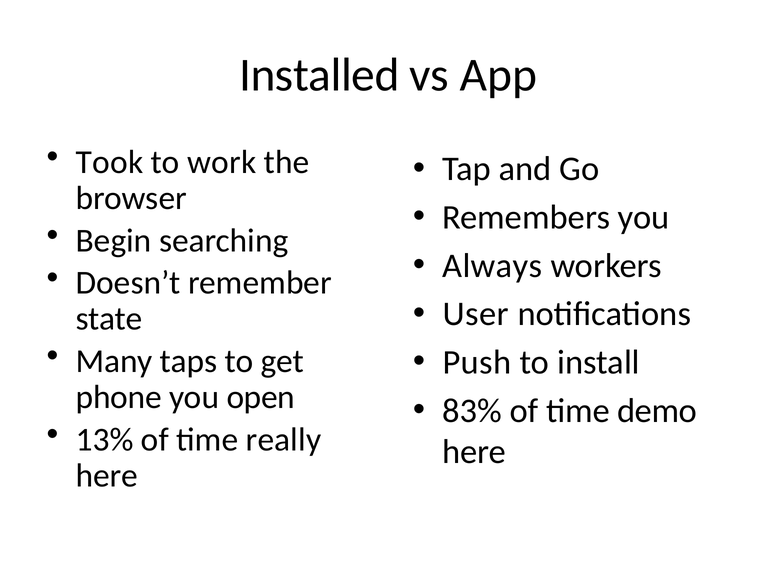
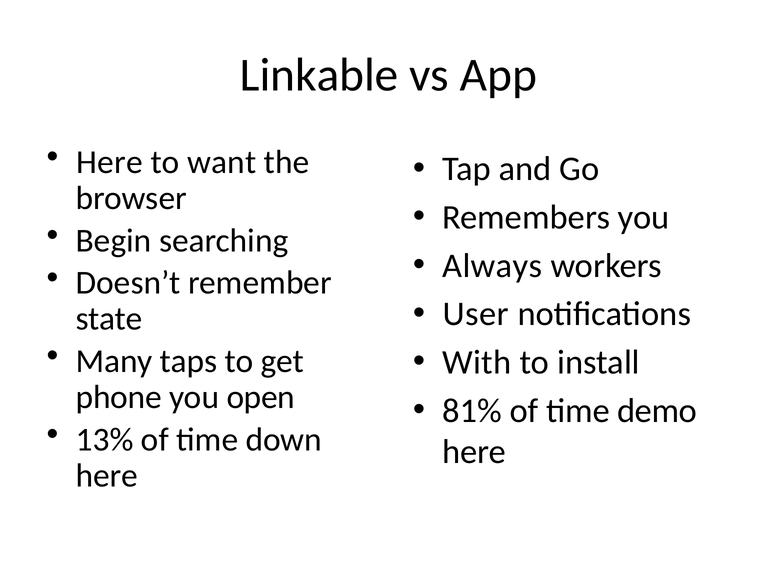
Installed: Installed -> Linkable
Took at (110, 162): Took -> Here
work: work -> want
Push: Push -> With
83%: 83% -> 81%
really: really -> down
